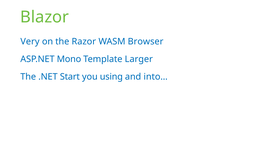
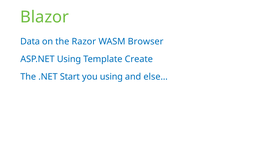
Very: Very -> Data
ASP.NET Mono: Mono -> Using
Larger: Larger -> Create
into…: into… -> else…
